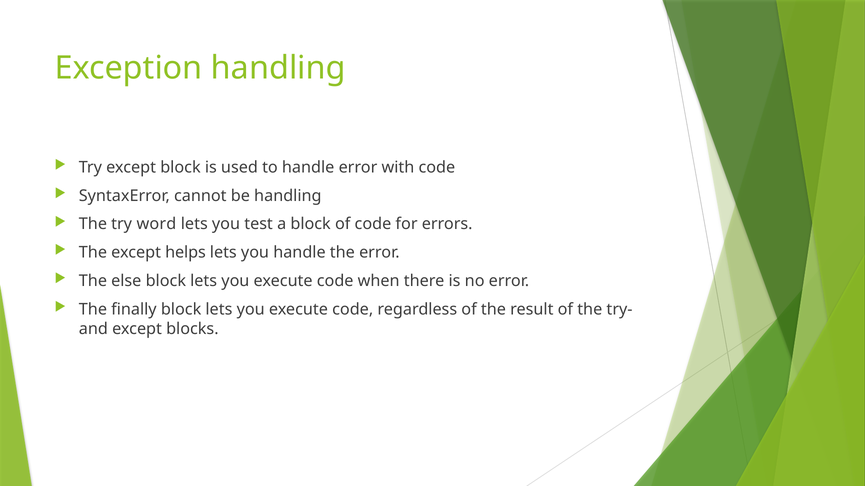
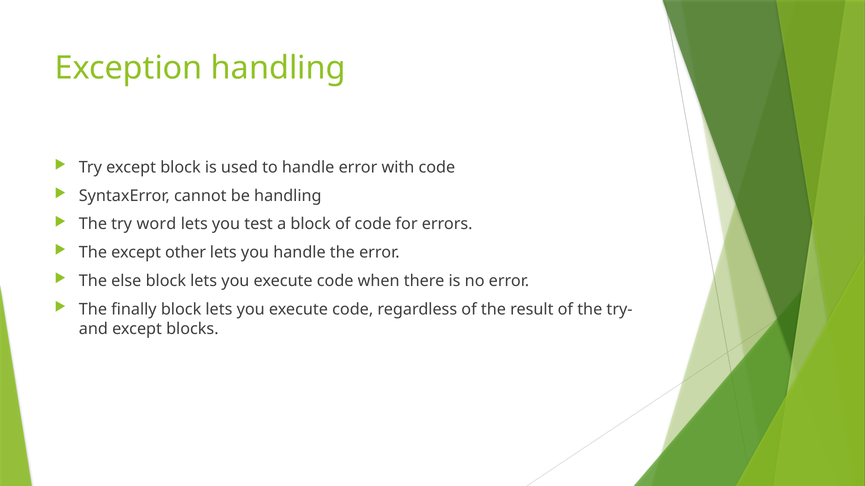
helps: helps -> other
